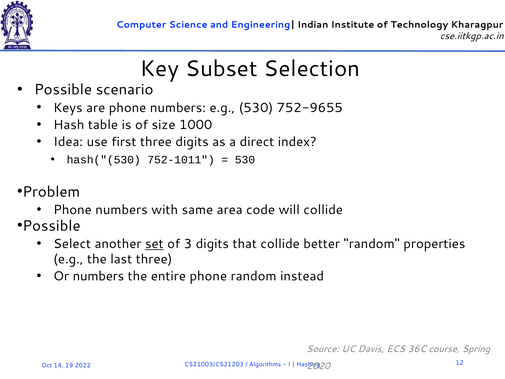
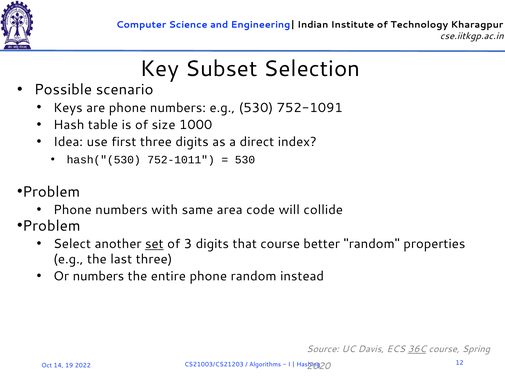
752-9655: 752-9655 -> 752-1091
Possible at (51, 226): Possible -> Problem
that collide: collide -> course
36C underline: none -> present
